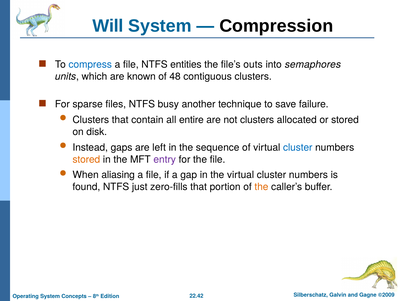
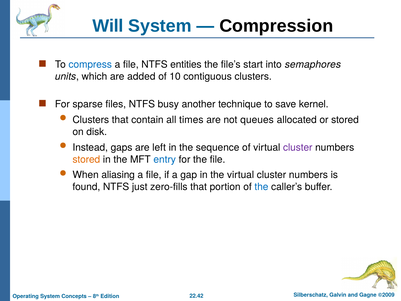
outs: outs -> start
known: known -> added
48: 48 -> 10
failure: failure -> kernel
entire: entire -> times
not clusters: clusters -> queues
cluster at (298, 147) colour: blue -> purple
entry colour: purple -> blue
the at (261, 187) colour: orange -> blue
